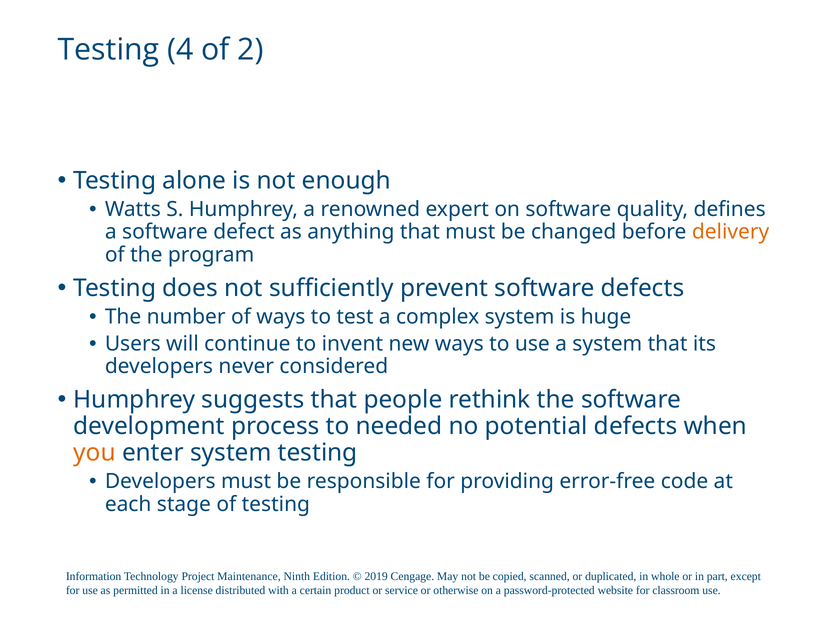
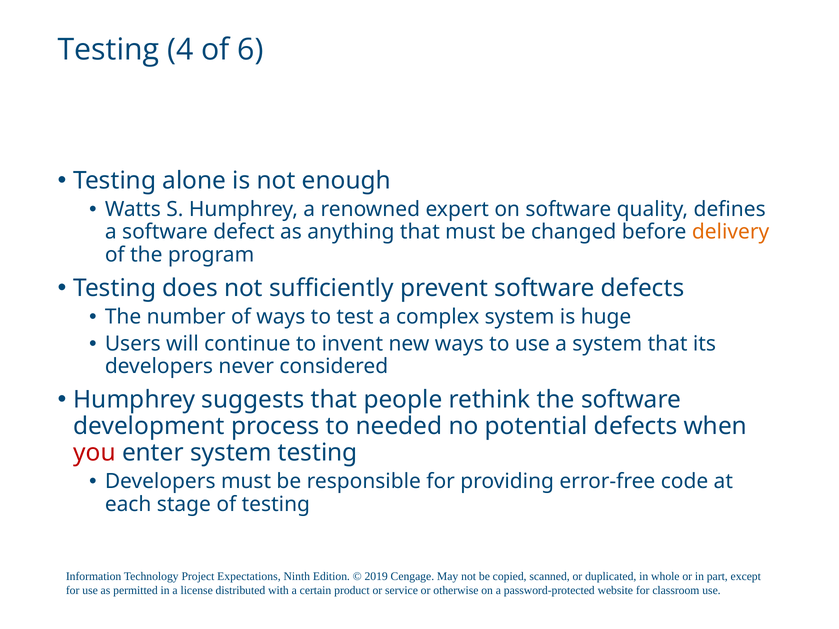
2: 2 -> 6
you colour: orange -> red
Maintenance: Maintenance -> Expectations
